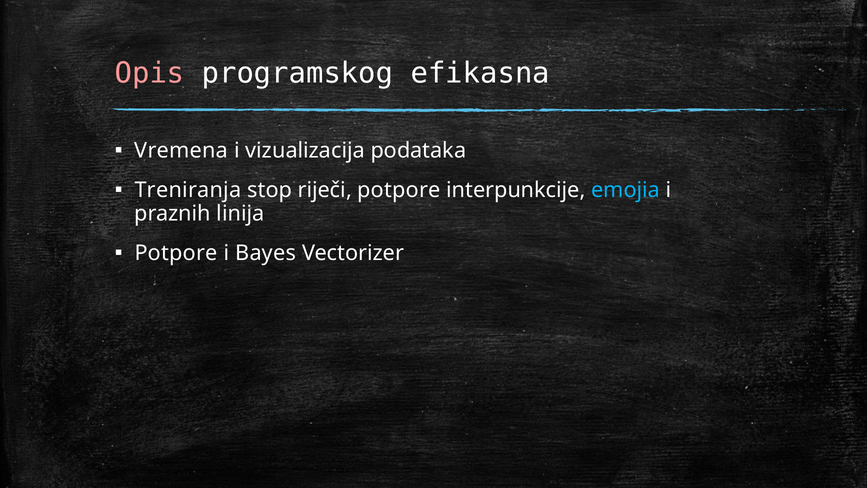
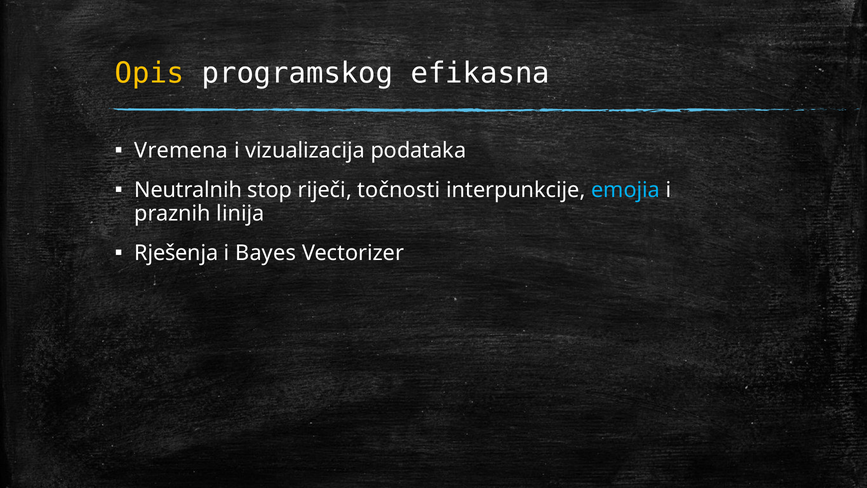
Opis colour: pink -> yellow
Treniranja: Treniranja -> Neutralnih
riječi potpore: potpore -> točnosti
Potpore at (176, 253): Potpore -> Rješenja
